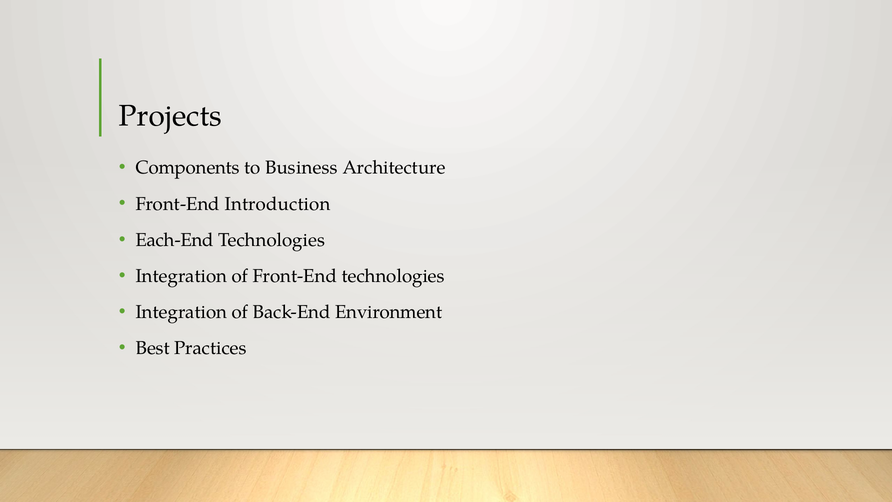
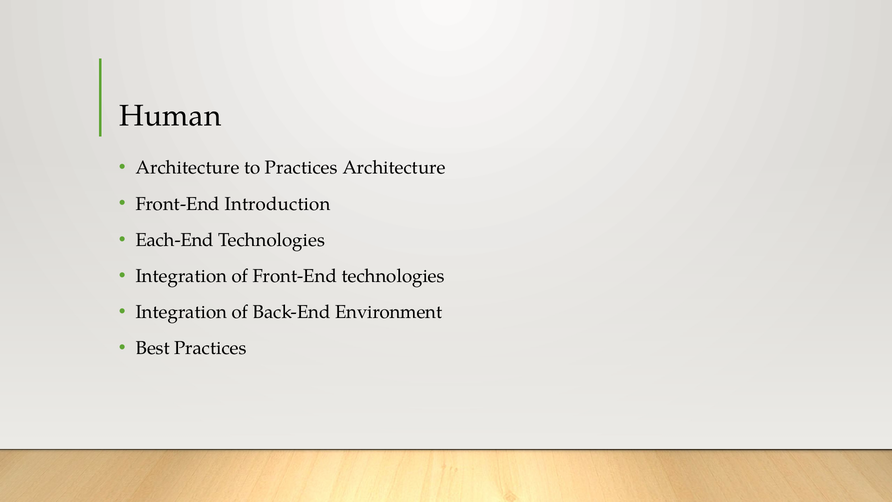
Projects: Projects -> Human
Components at (188, 168): Components -> Architecture
to Business: Business -> Practices
